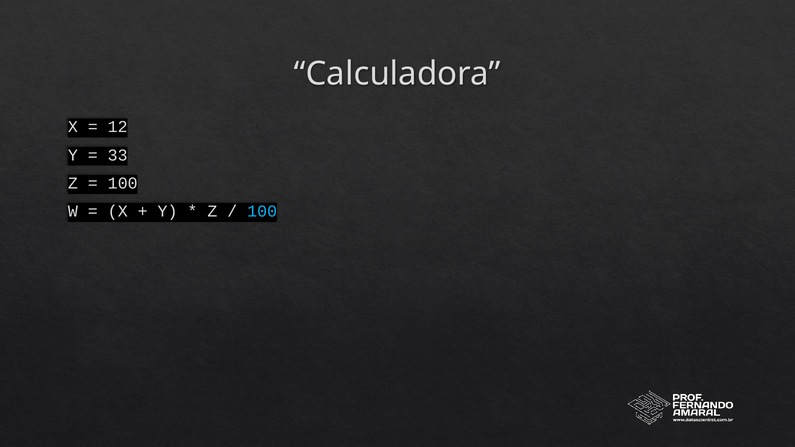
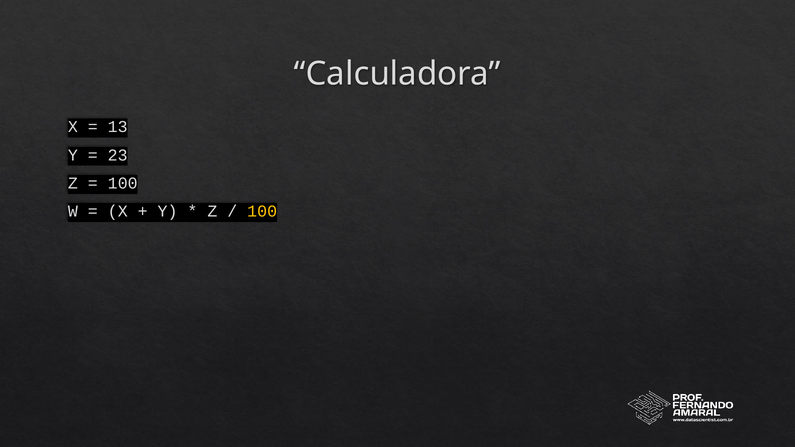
12: 12 -> 13
33: 33 -> 23
100 at (262, 212) colour: light blue -> yellow
